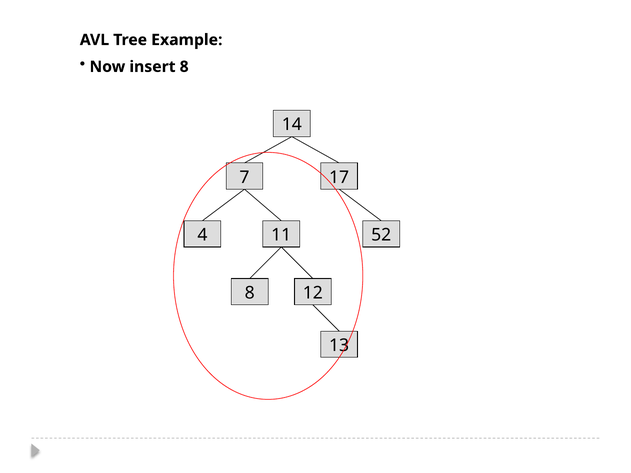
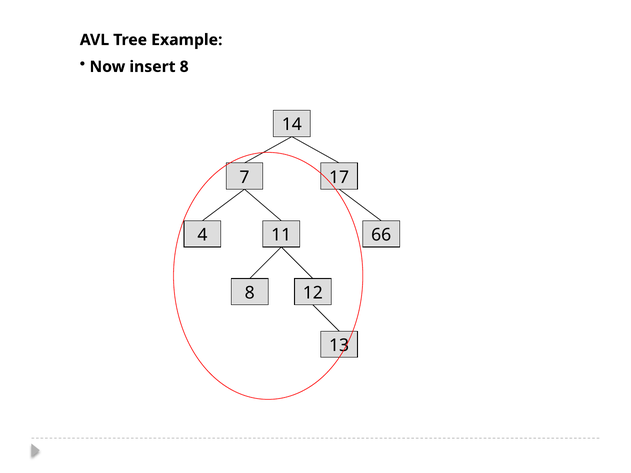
52: 52 -> 66
